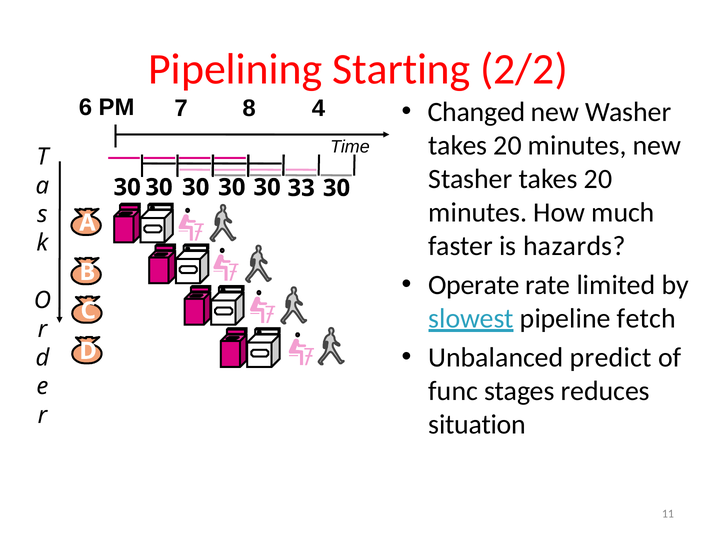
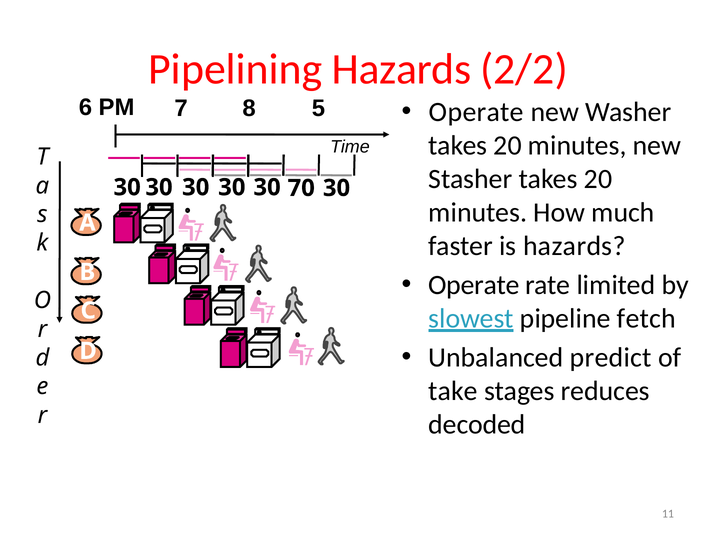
Pipelining Starting: Starting -> Hazards
4: 4 -> 5
Changed at (477, 112): Changed -> Operate
33: 33 -> 70
func: func -> take
situation: situation -> decoded
